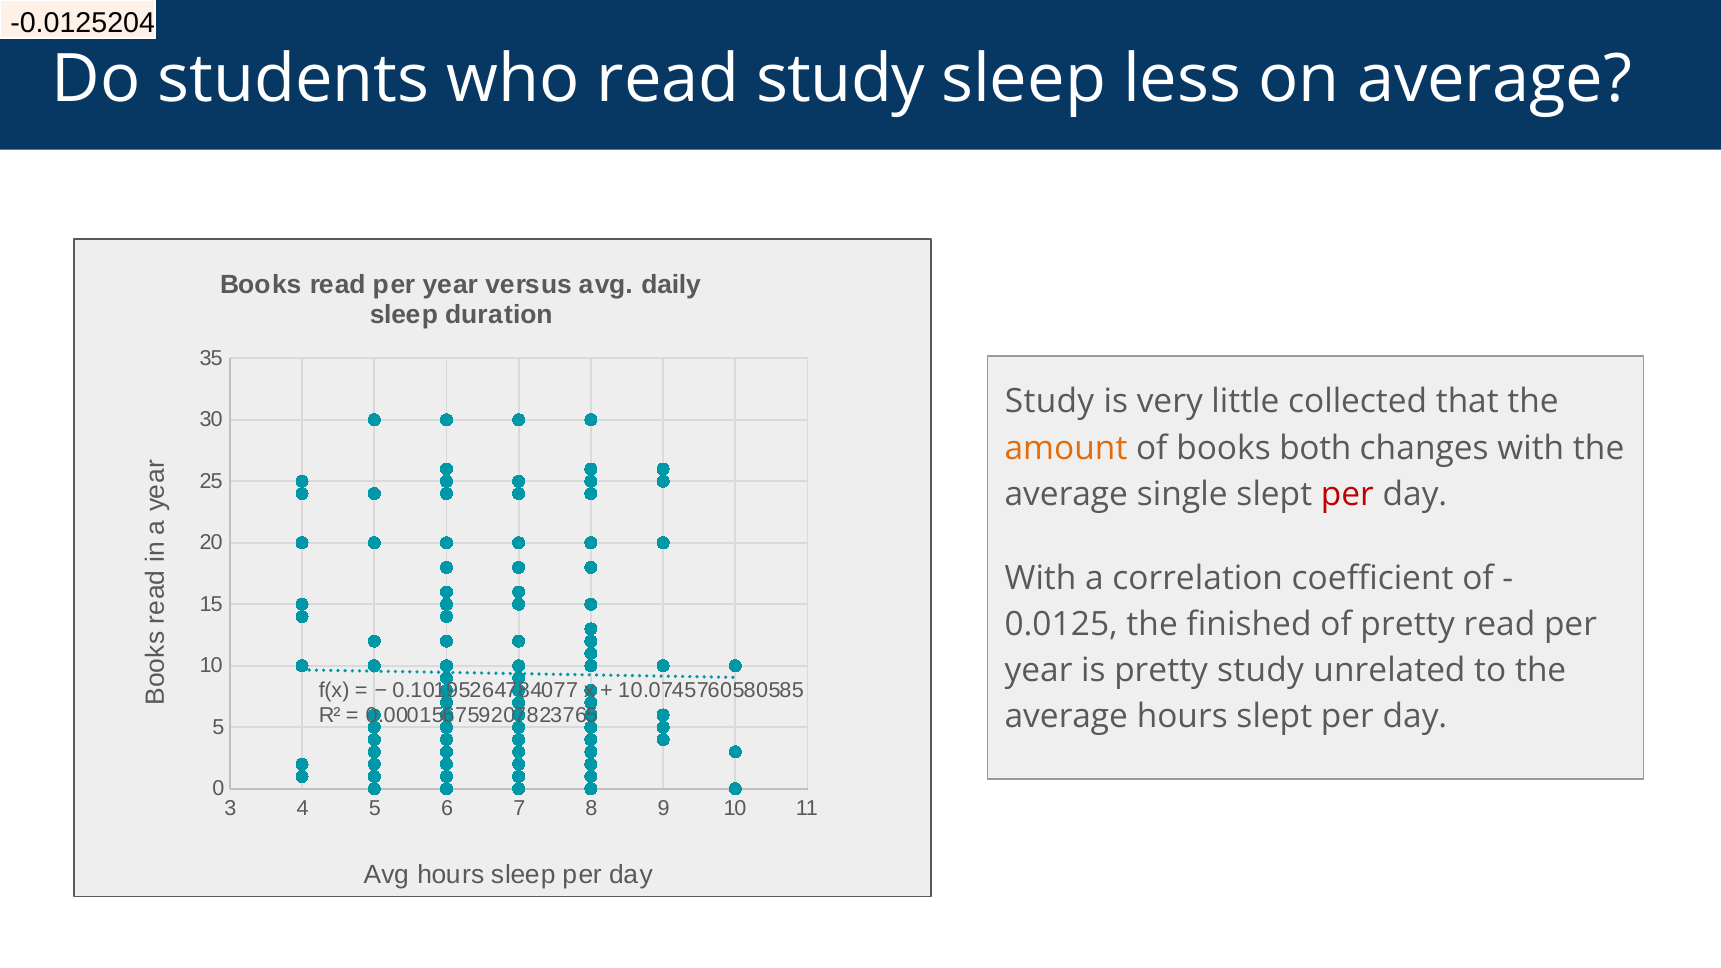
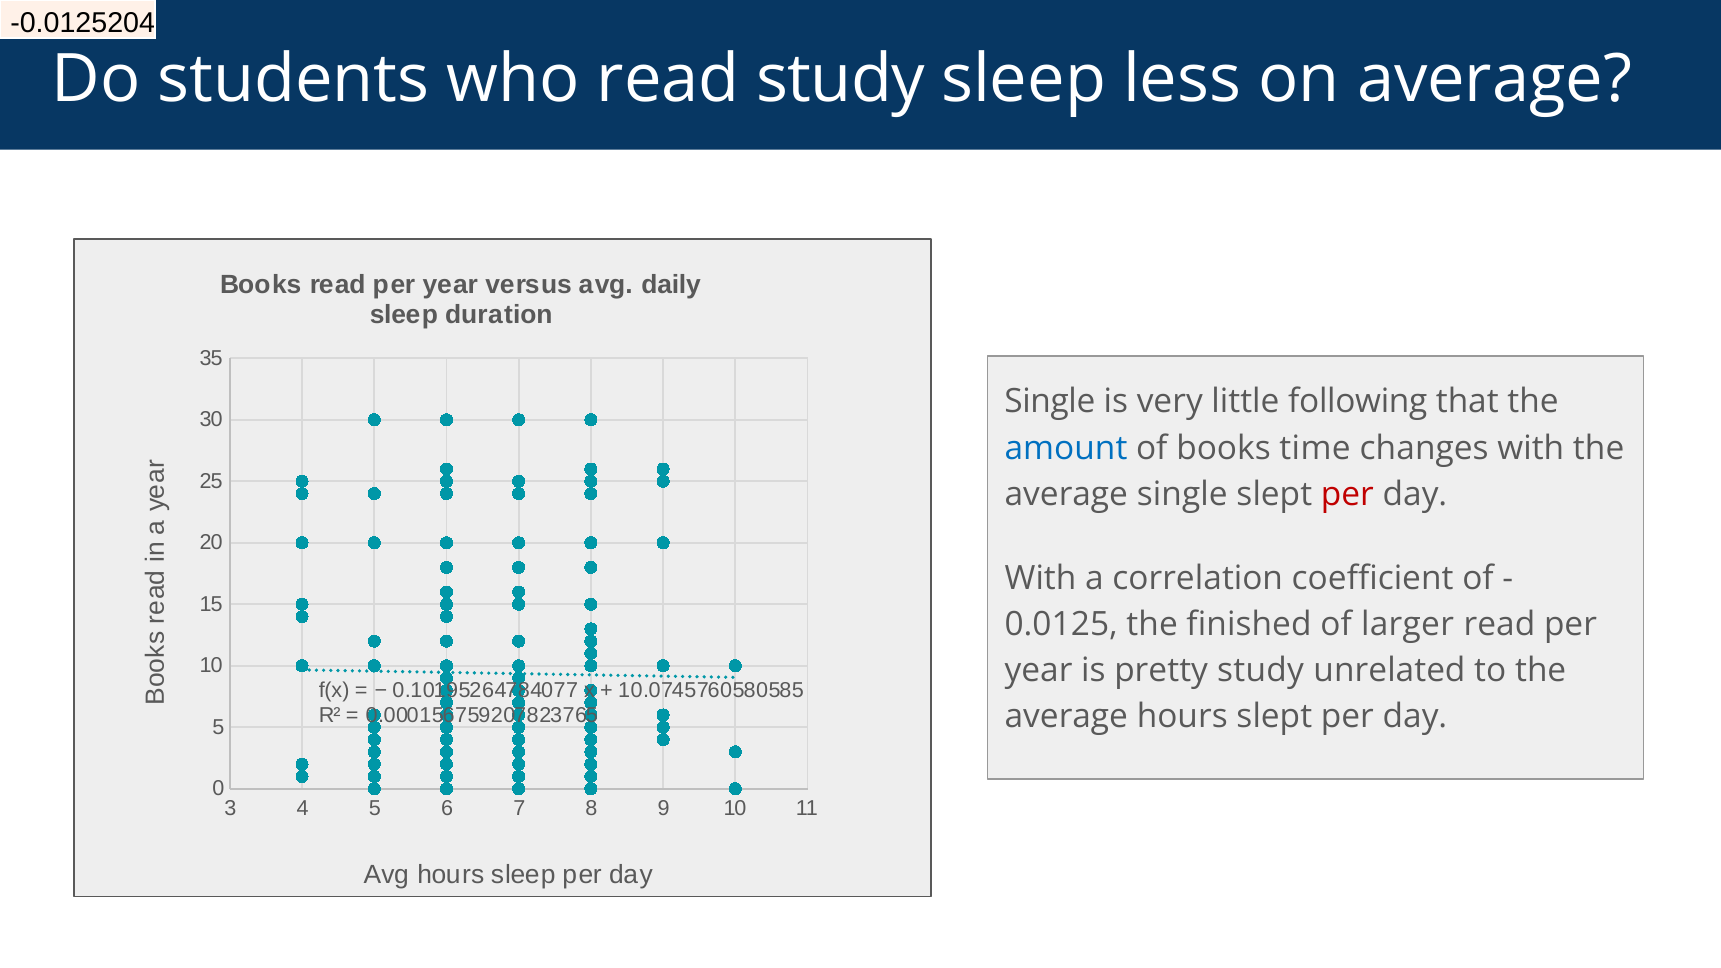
Study at (1050, 402): Study -> Single
collected: collected -> following
amount colour: orange -> blue
both: both -> time
of pretty: pretty -> larger
